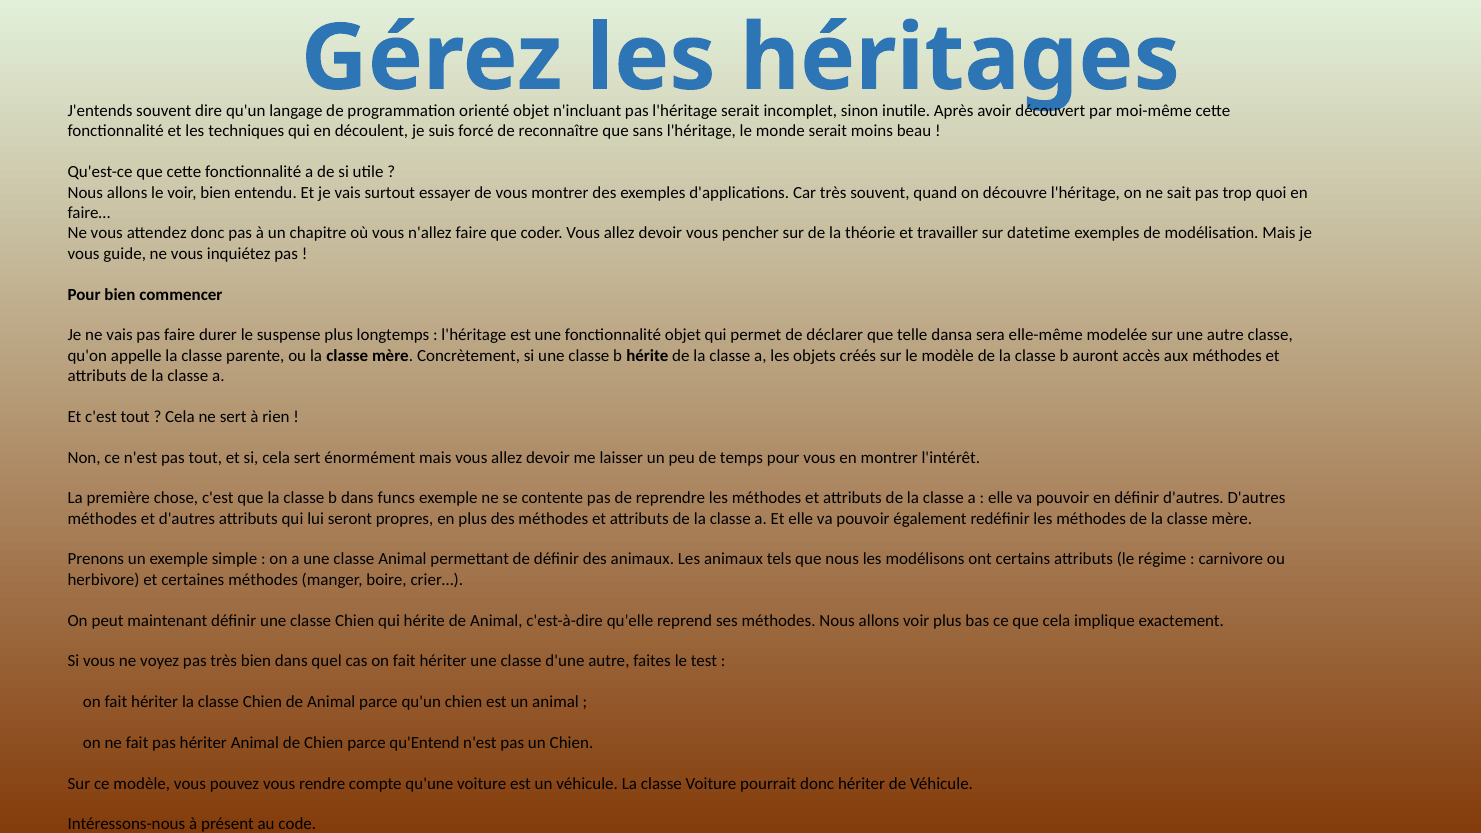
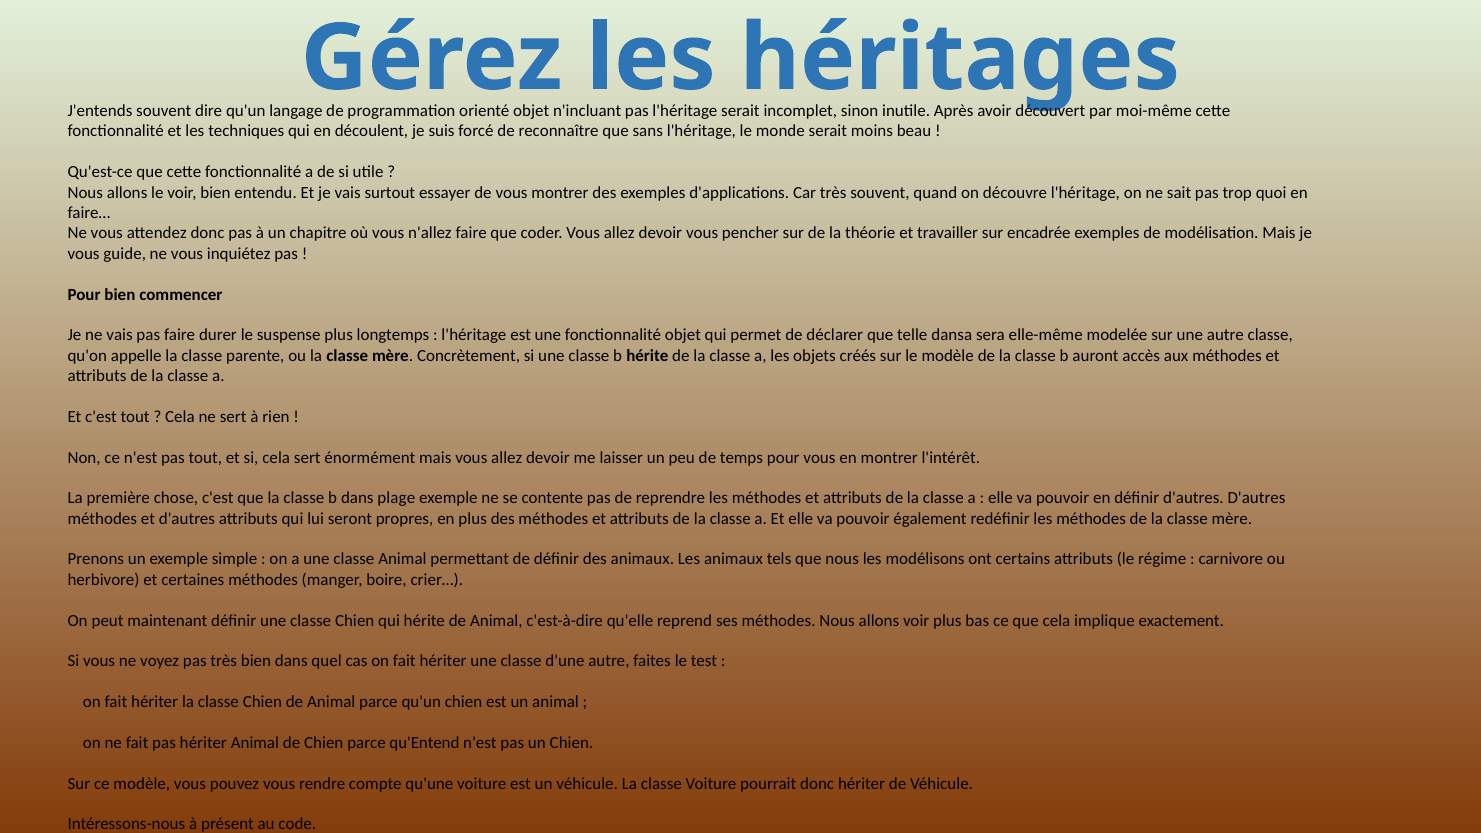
datetime: datetime -> encadrée
funcs: funcs -> plage
